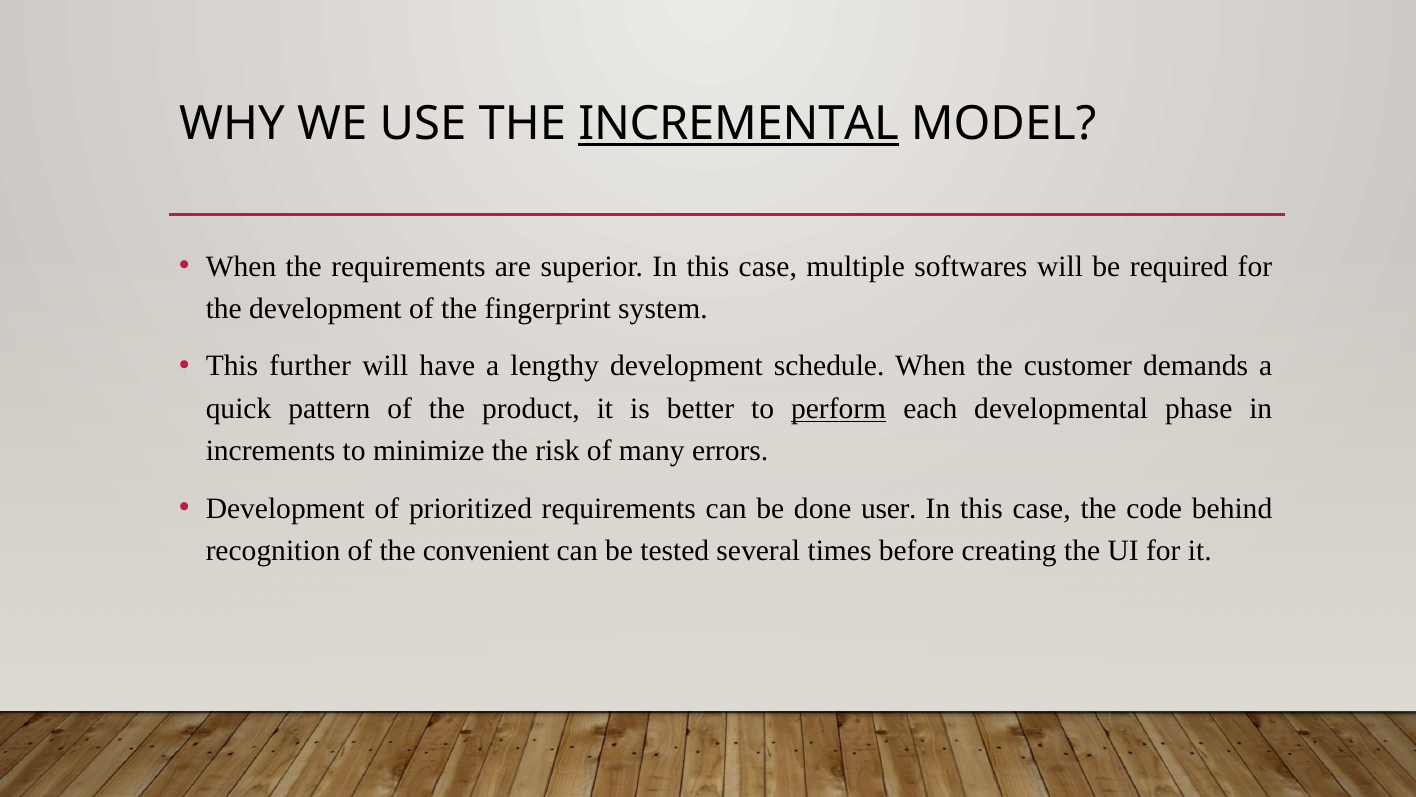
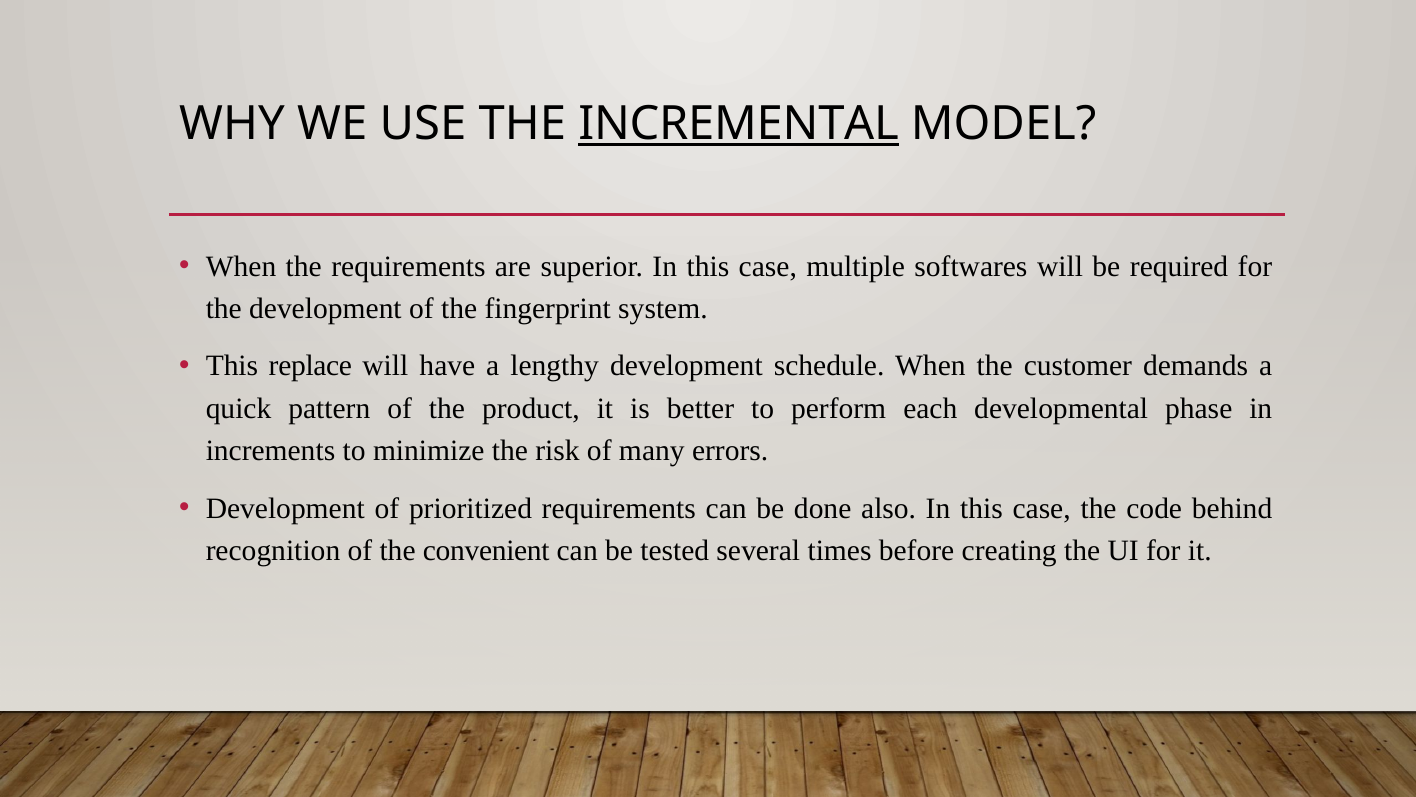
further: further -> replace
perform underline: present -> none
user: user -> also
